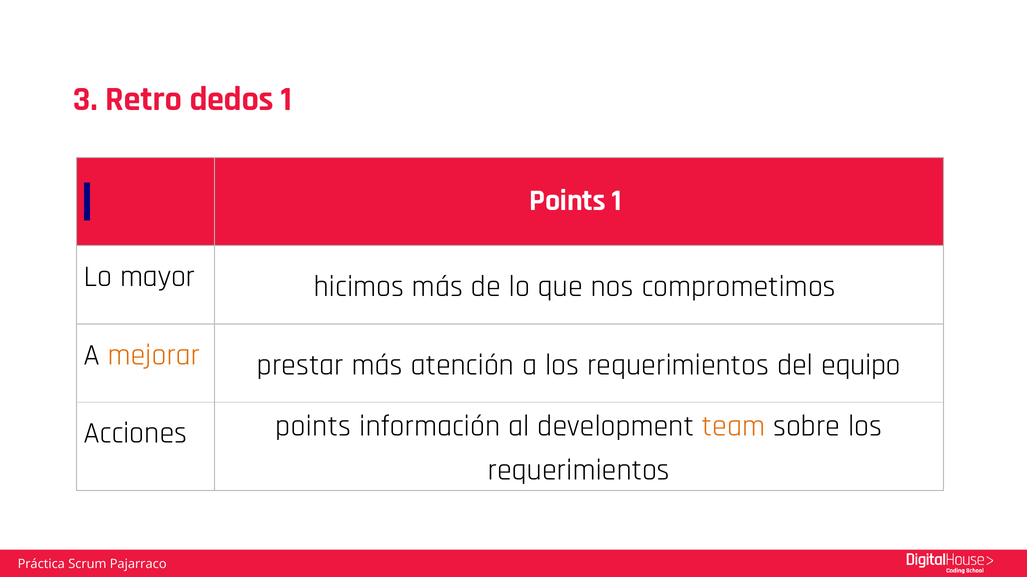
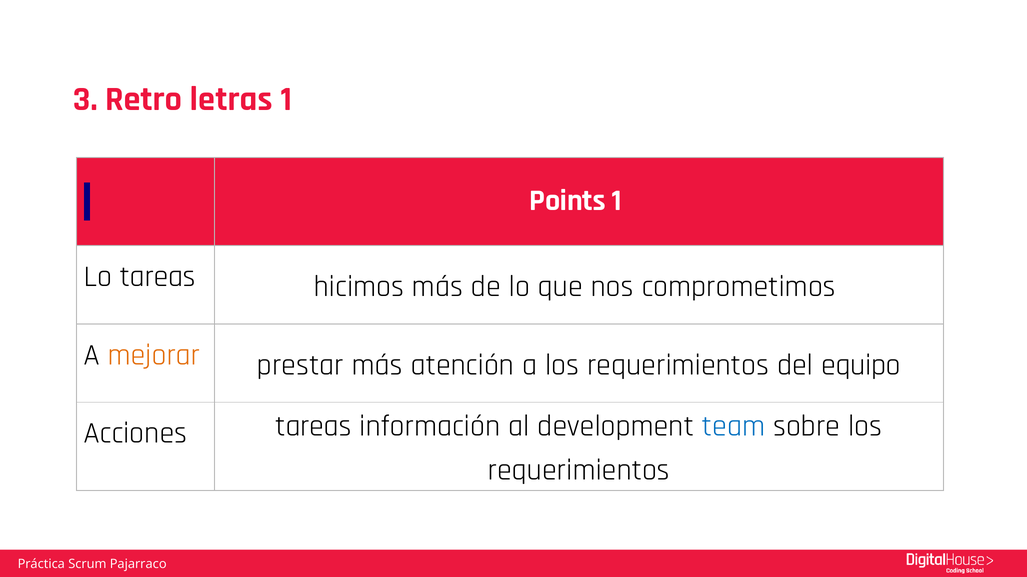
dedos: dedos -> letras
Lo mayor: mayor -> tareas
Acciones points: points -> tareas
team colour: orange -> blue
